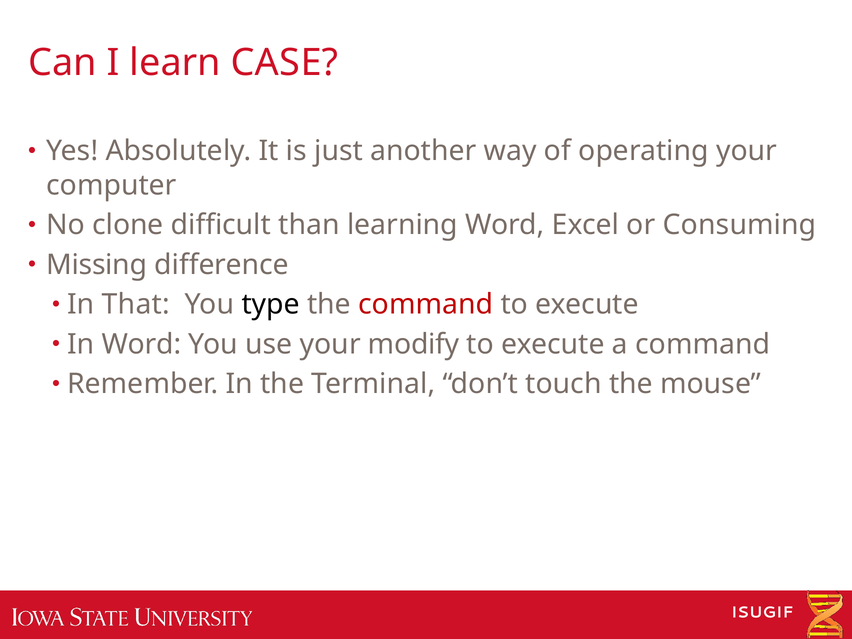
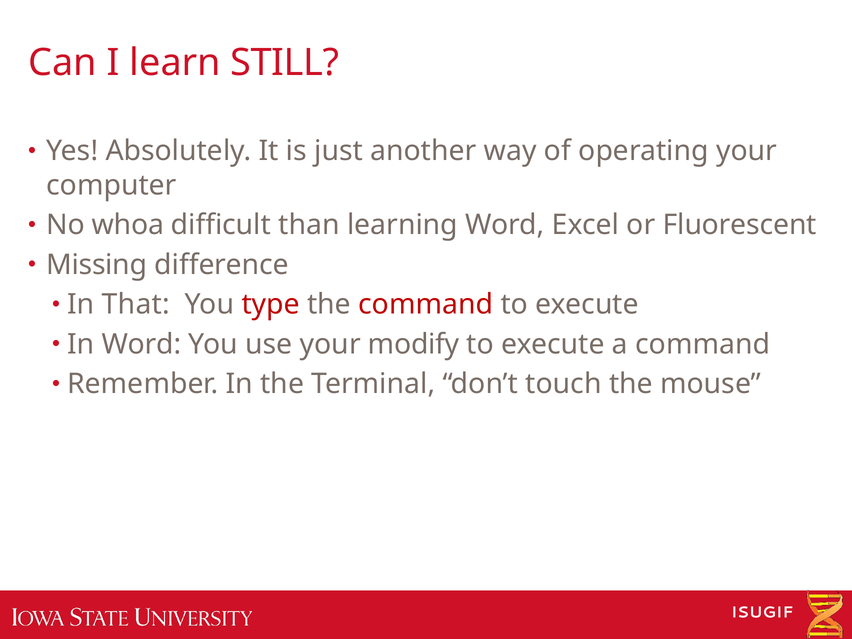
CASE: CASE -> STILL
clone: clone -> whoa
Consuming: Consuming -> Fluorescent
type colour: black -> red
